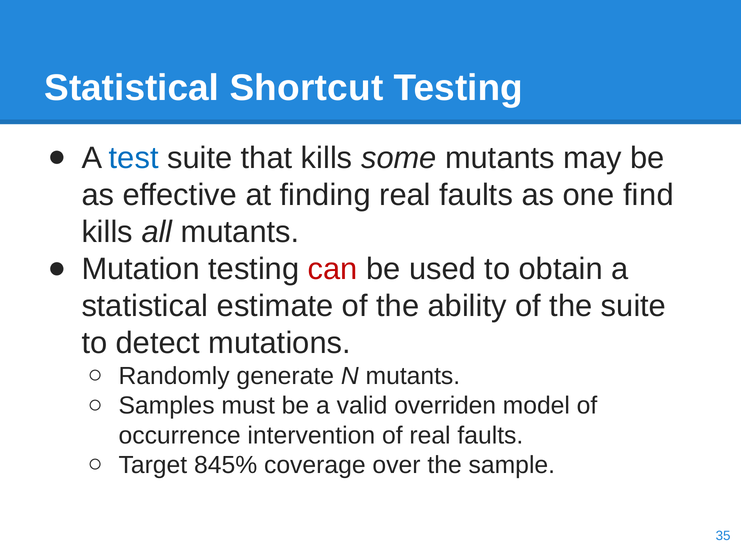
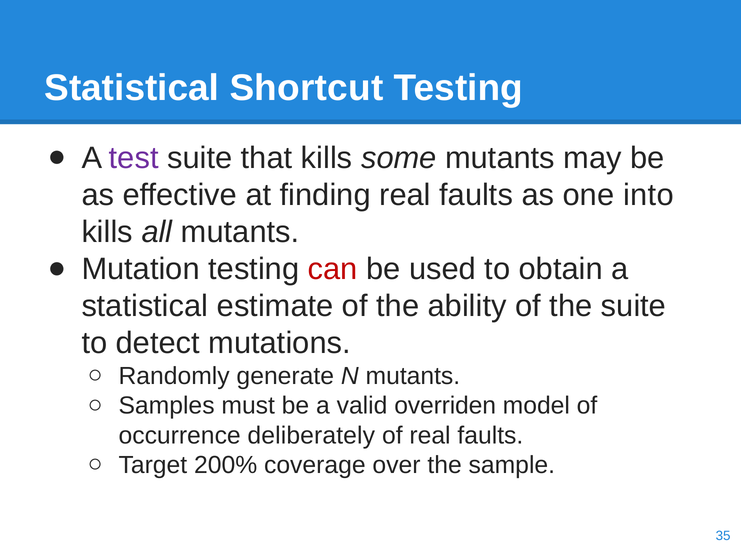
test colour: blue -> purple
find: find -> into
intervention: intervention -> deliberately
845%: 845% -> 200%
